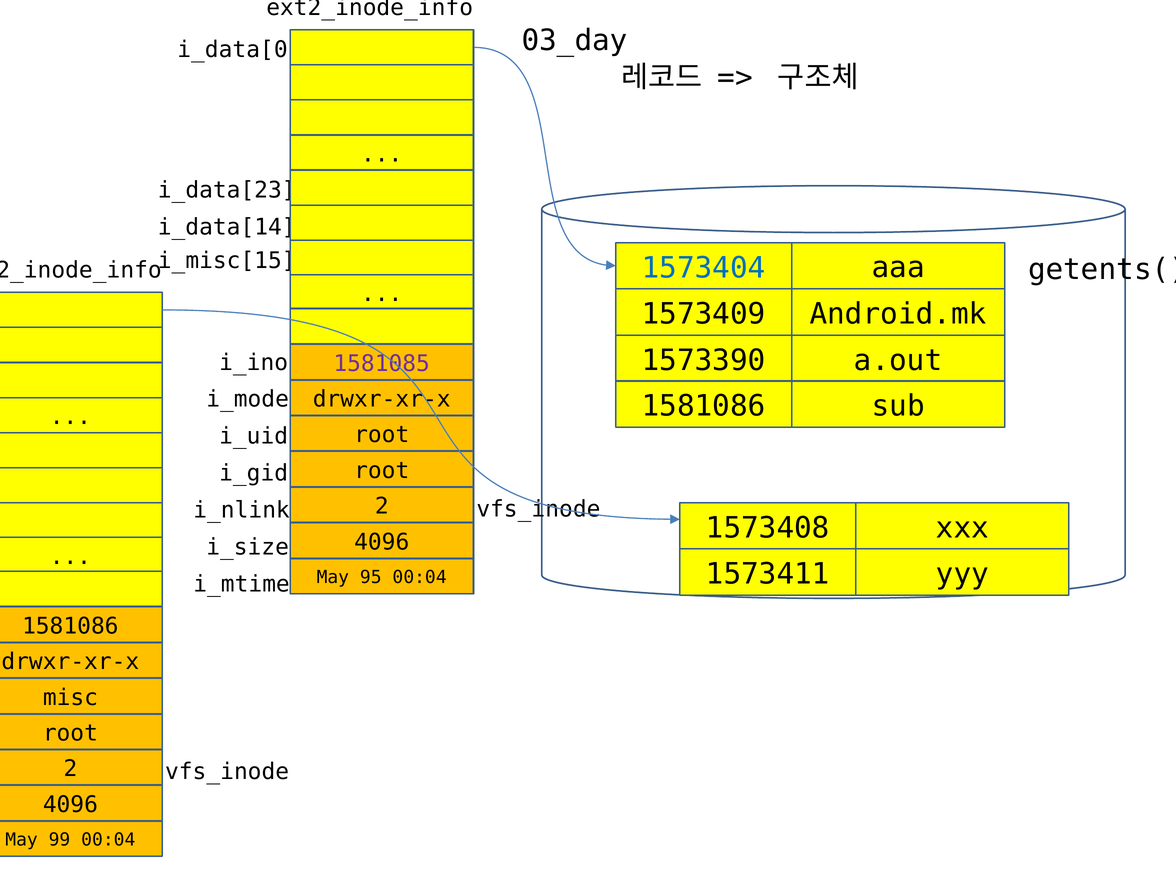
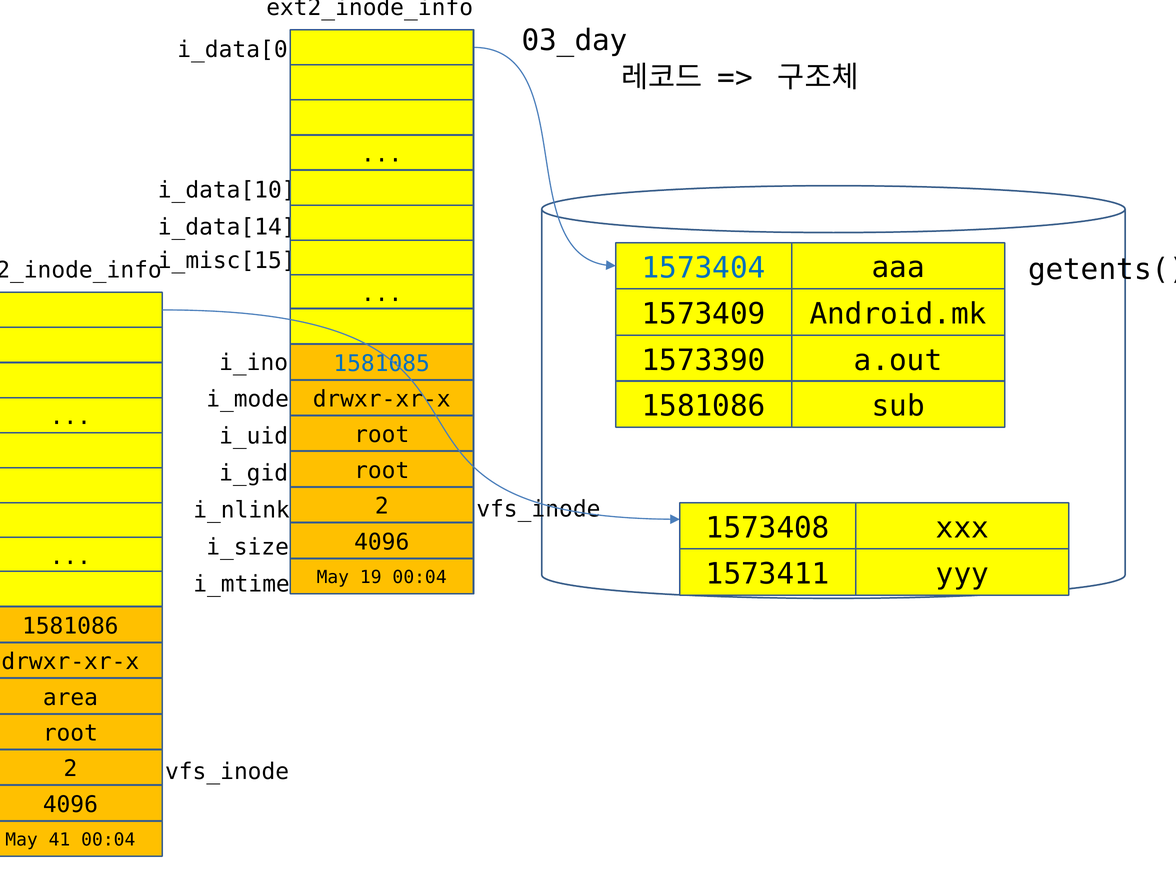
i_data[23: i_data[23 -> i_data[10
1581085 colour: purple -> blue
95: 95 -> 19
misc: misc -> area
99: 99 -> 41
